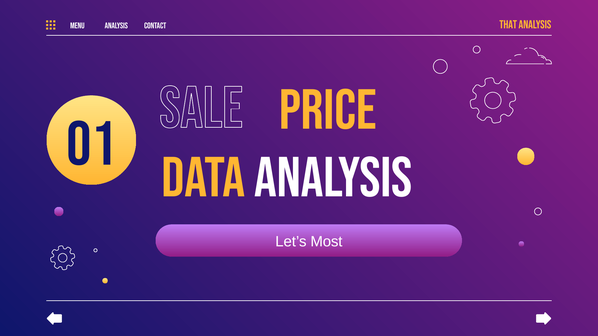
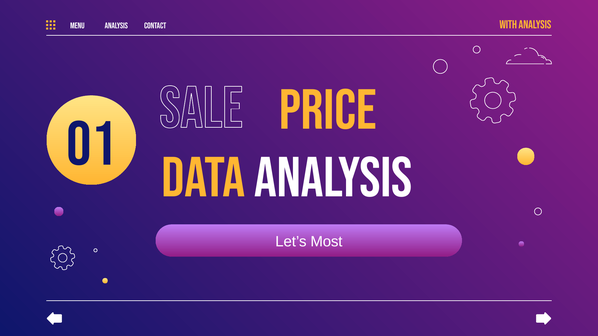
That: That -> With
